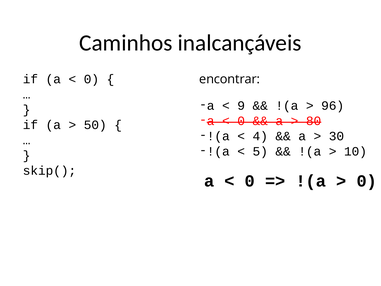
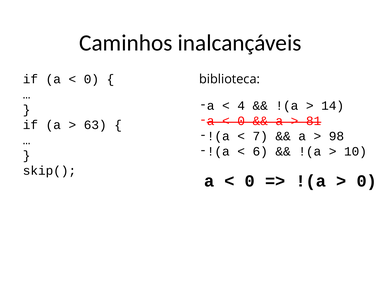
encontrar: encontrar -> biblioteca
9: 9 -> 4
96: 96 -> 14
80: 80 -> 81
50: 50 -> 63
4: 4 -> 7
30: 30 -> 98
5: 5 -> 6
